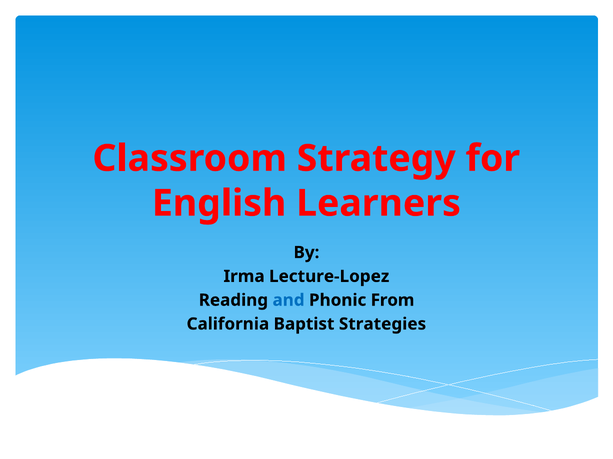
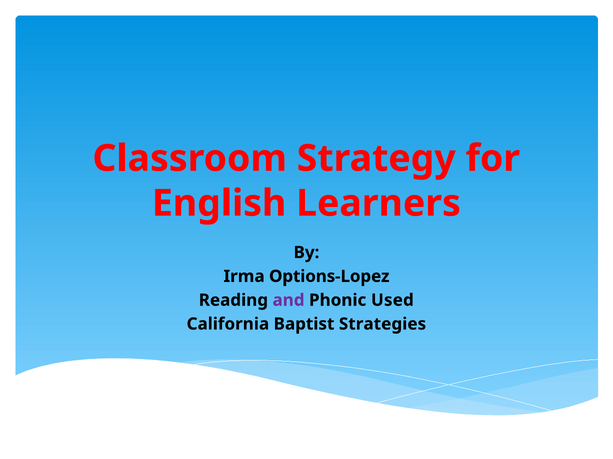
Lecture-Lopez: Lecture-Lopez -> Options-Lopez
and colour: blue -> purple
From: From -> Used
